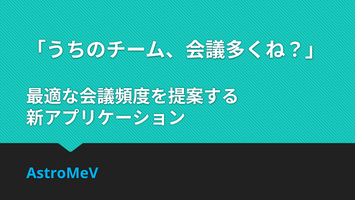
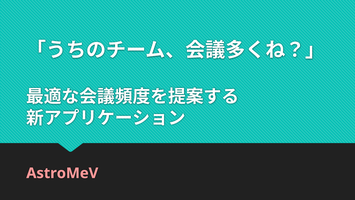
AstroMeV colour: light blue -> pink
